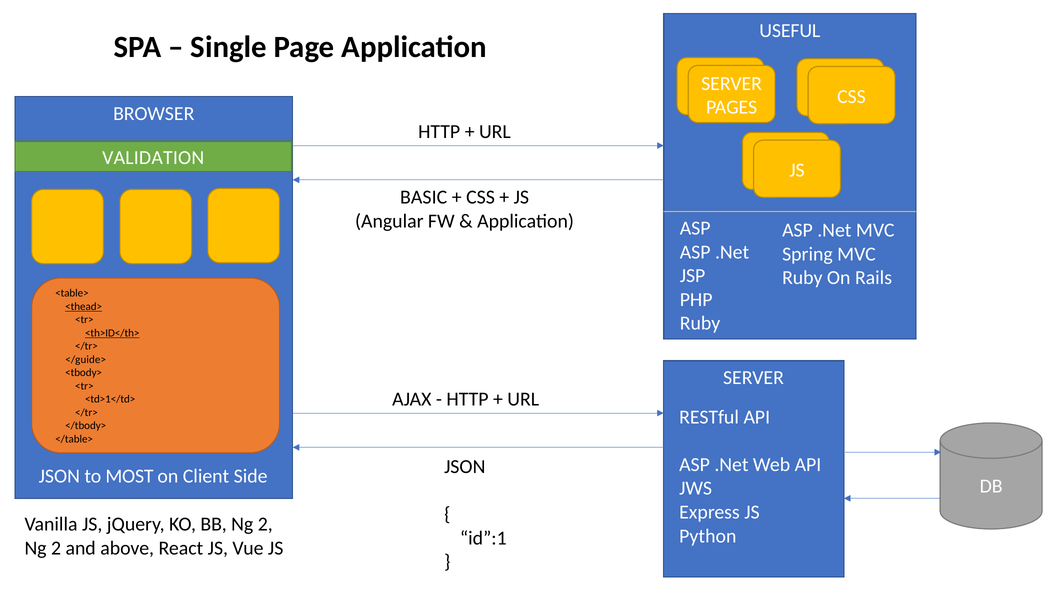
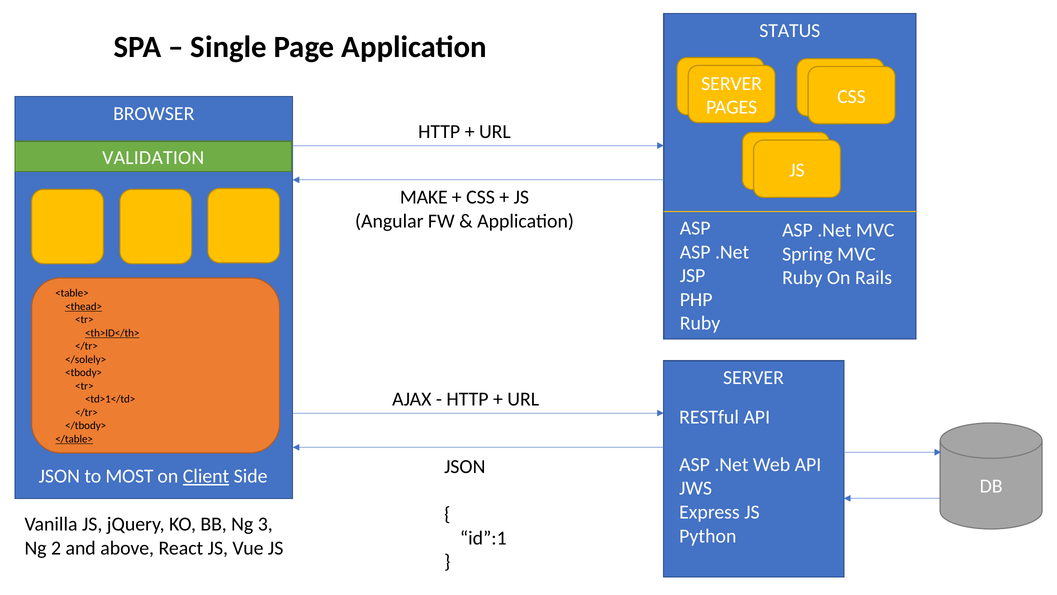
USEFUL: USEFUL -> STATUS
BASIC: BASIC -> MAKE
</guide>: </guide> -> </solely>
</table> underline: none -> present
Client underline: none -> present
BB Ng 2: 2 -> 3
